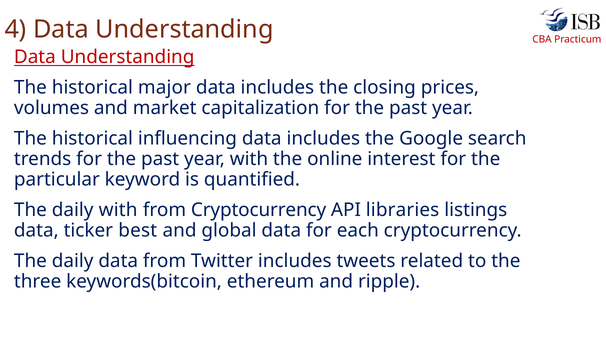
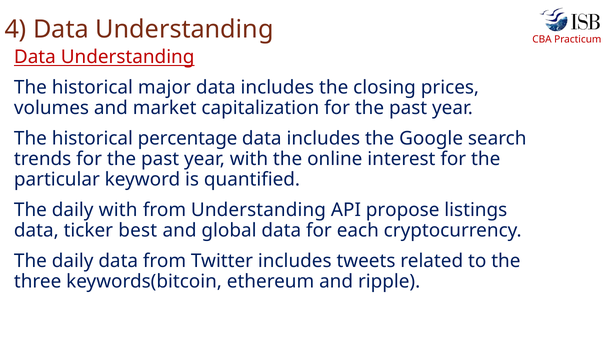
influencing: influencing -> percentage
from Cryptocurrency: Cryptocurrency -> Understanding
libraries: libraries -> propose
